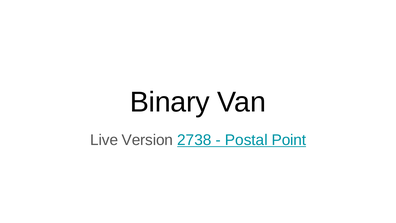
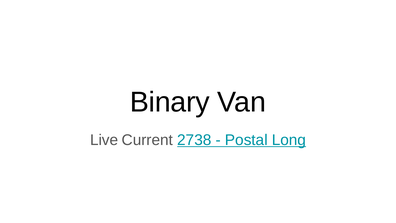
Version: Version -> Current
Point: Point -> Long
